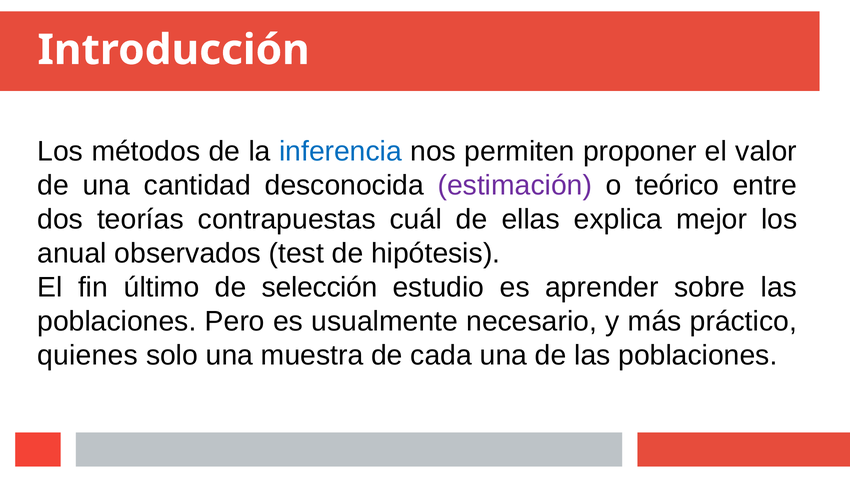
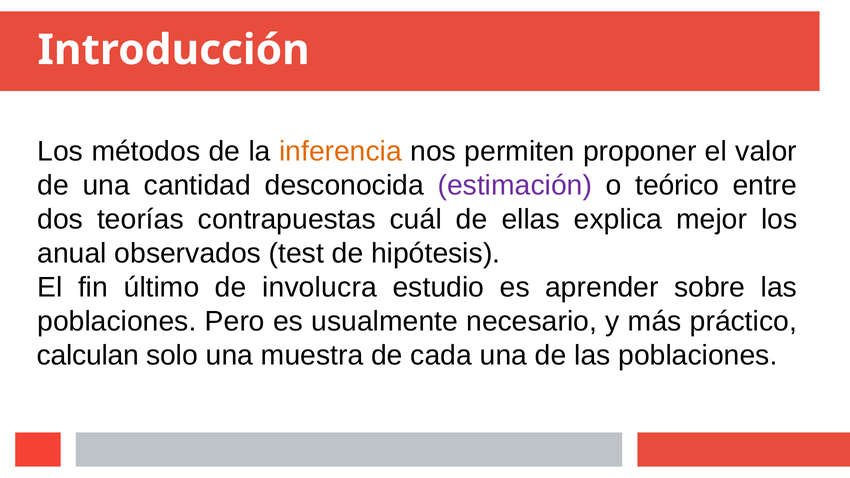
inferencia colour: blue -> orange
selección: selección -> involucra
quienes: quienes -> calculan
